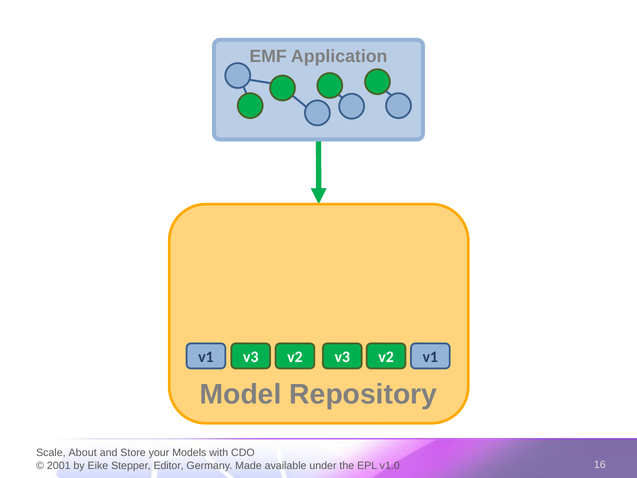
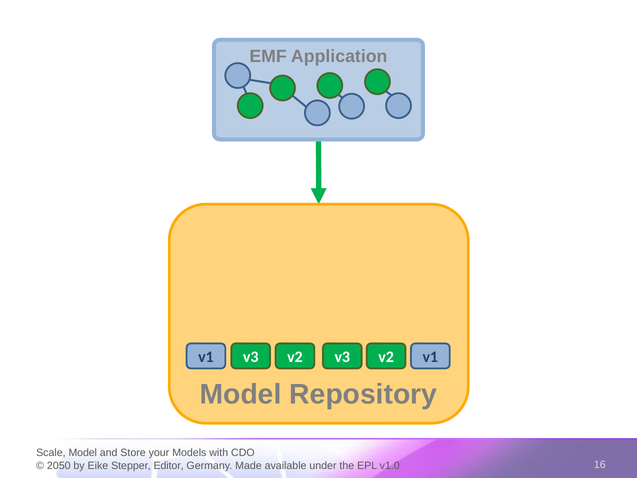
Scale About: About -> Model
2001: 2001 -> 2050
